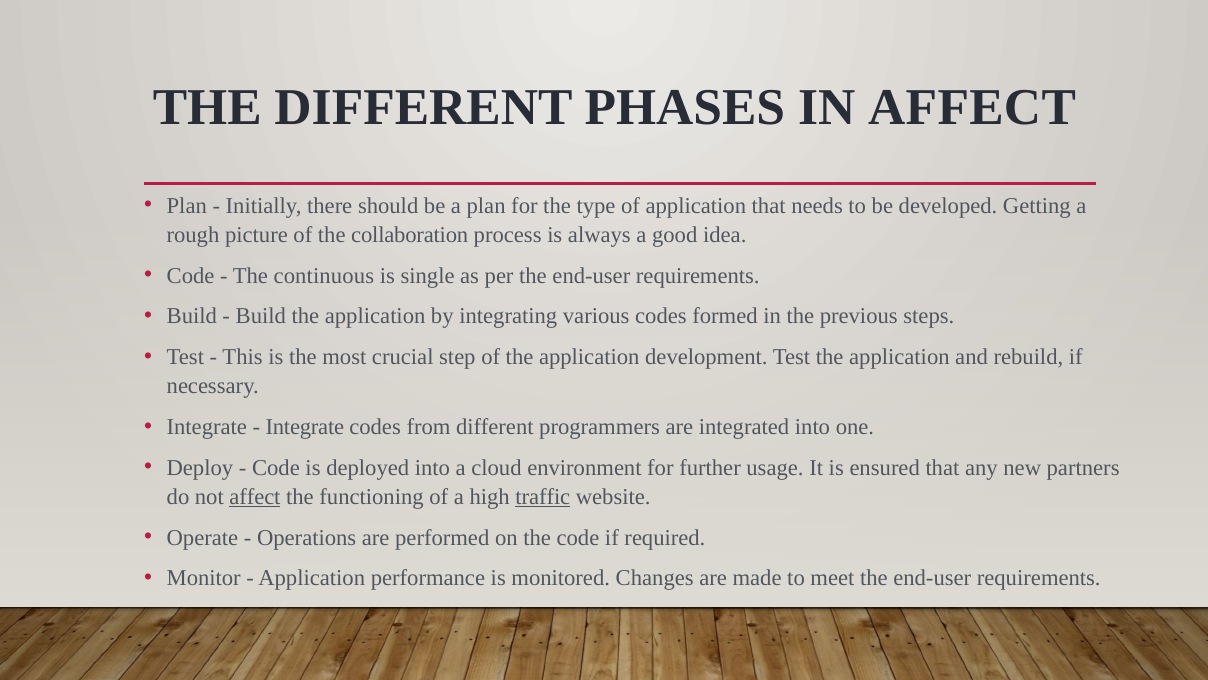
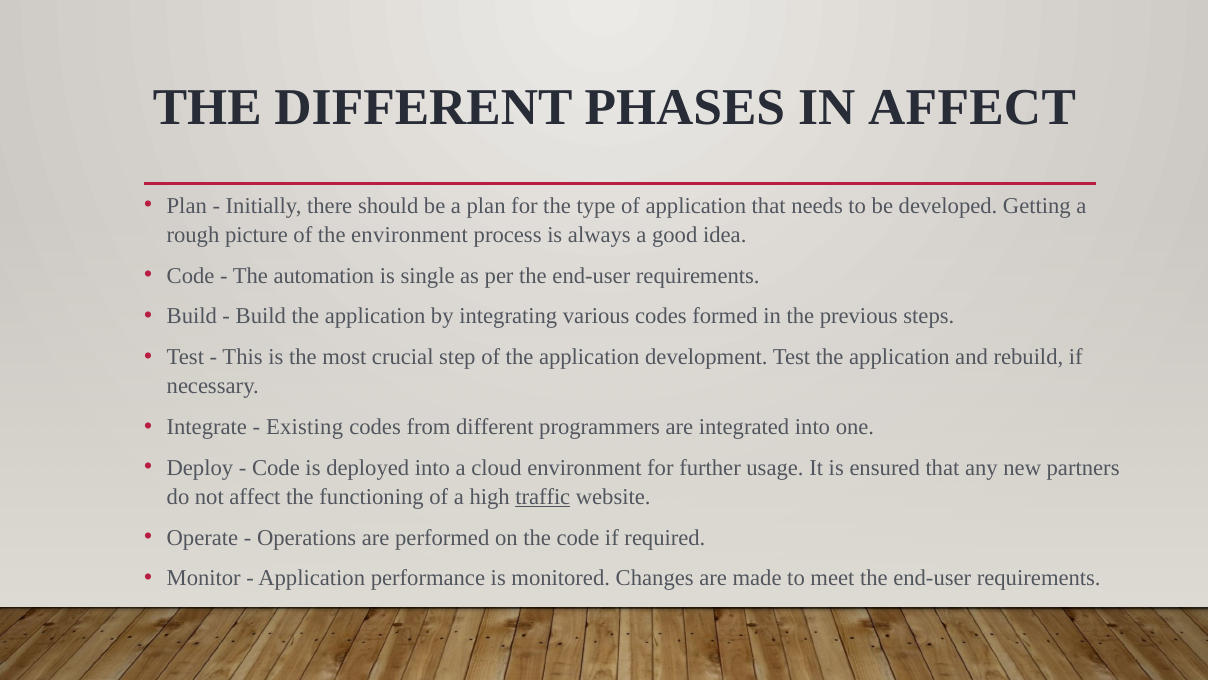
the collaboration: collaboration -> environment
continuous: continuous -> automation
Integrate at (305, 427): Integrate -> Existing
affect at (255, 497) underline: present -> none
